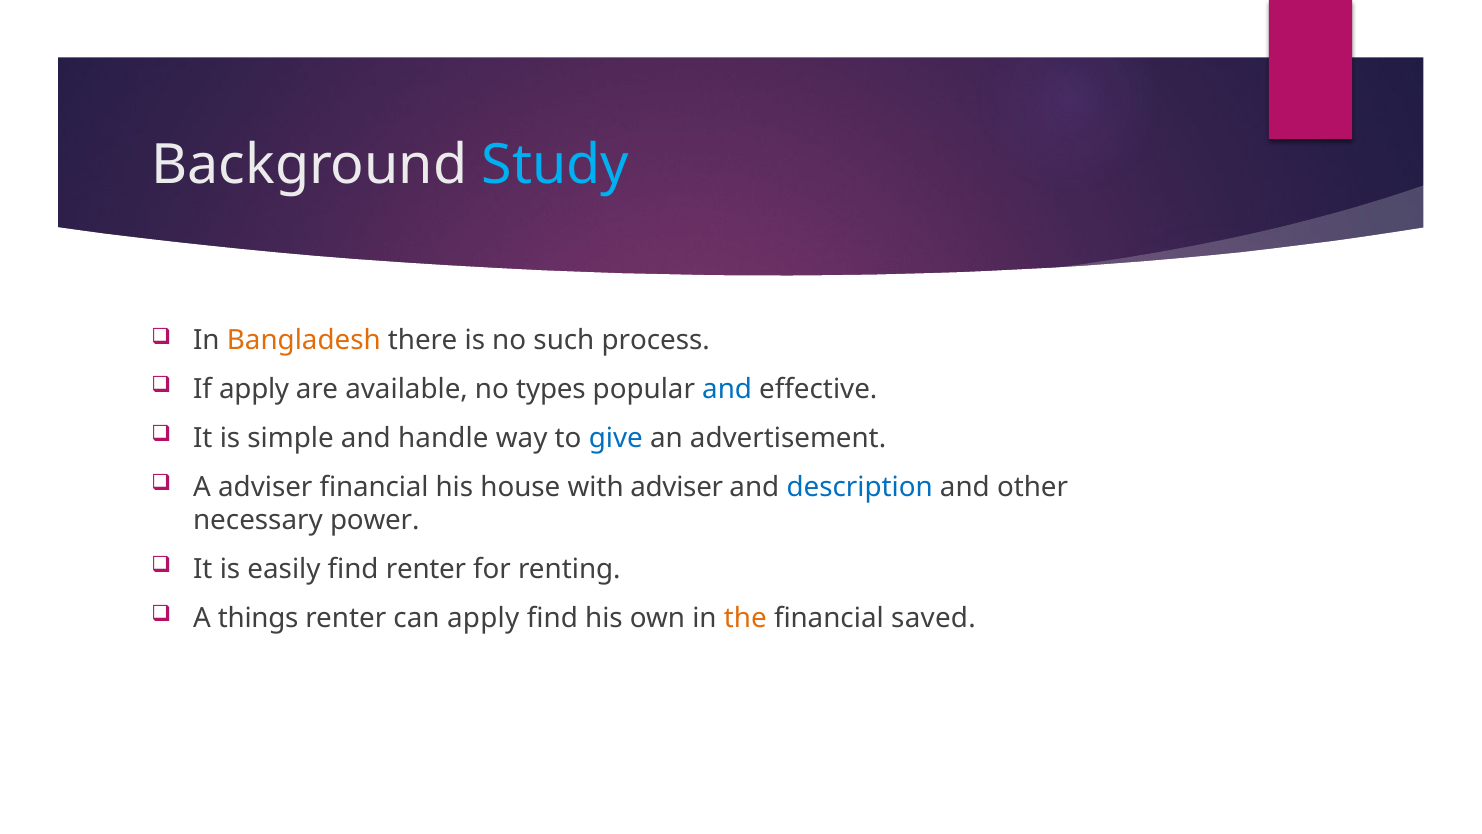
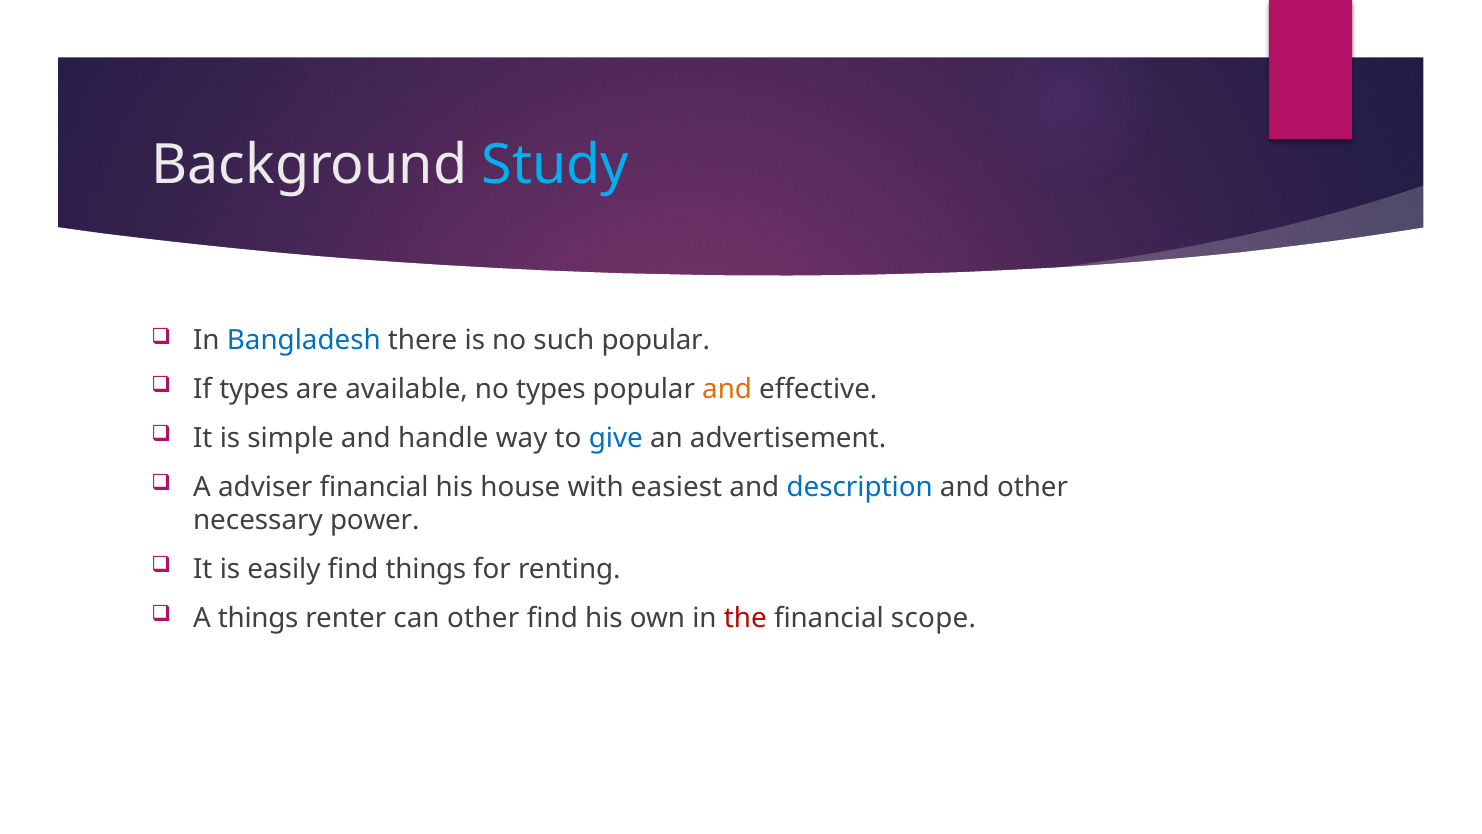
Bangladesh colour: orange -> blue
such process: process -> popular
If apply: apply -> types
and at (727, 389) colour: blue -> orange
with adviser: adviser -> easiest
find renter: renter -> things
can apply: apply -> other
the colour: orange -> red
saved: saved -> scope
